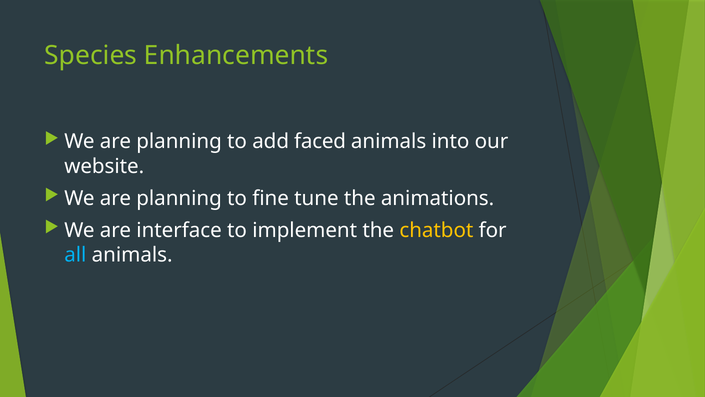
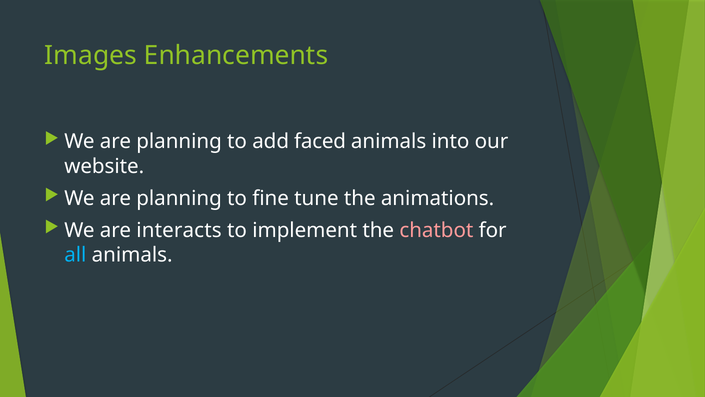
Species: Species -> Images
interface: interface -> interacts
chatbot colour: yellow -> pink
